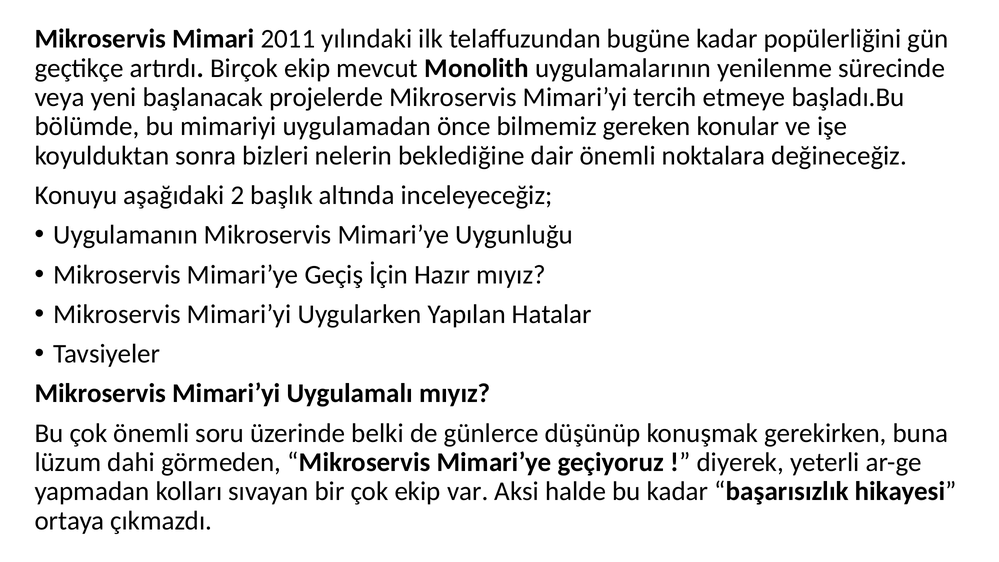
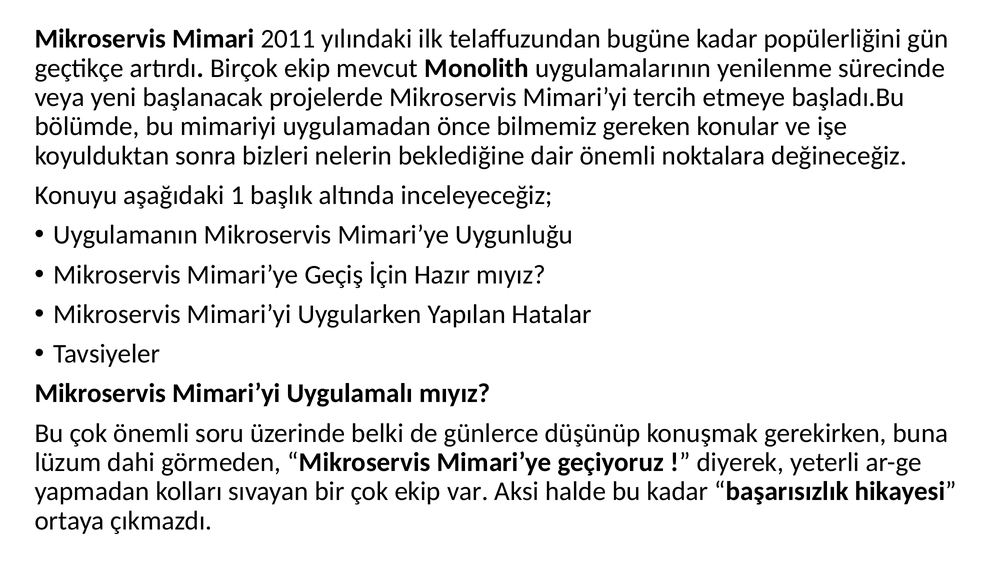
2: 2 -> 1
